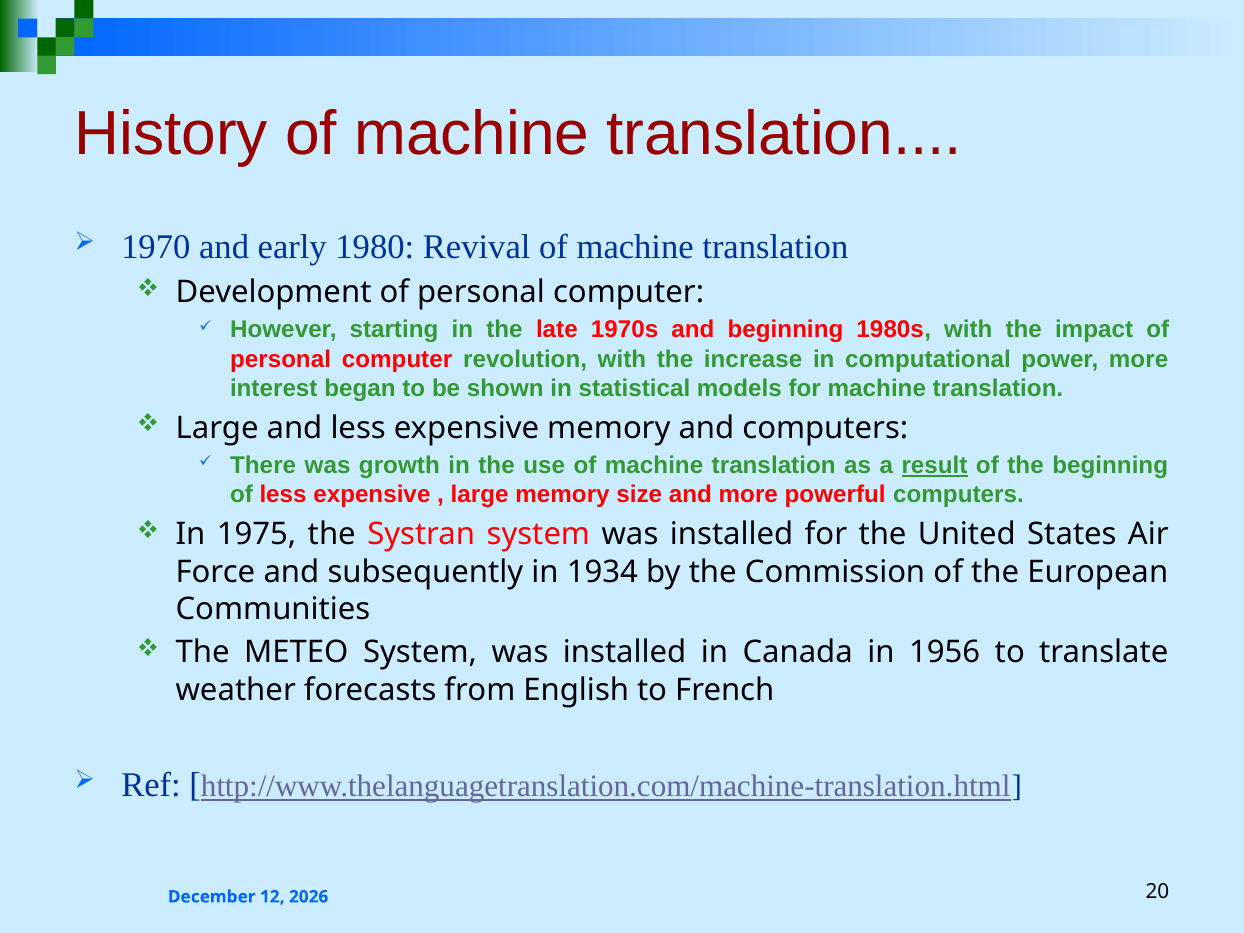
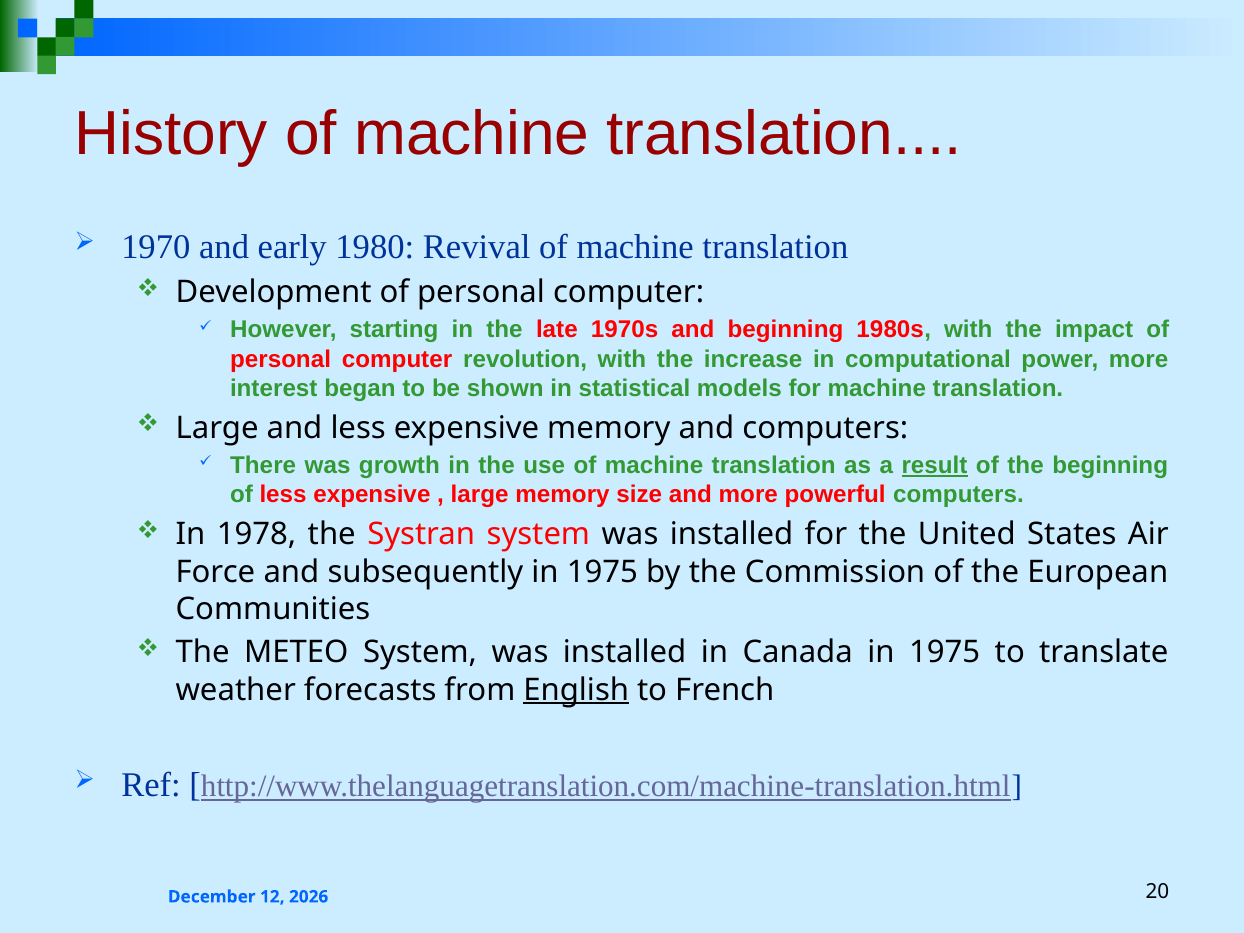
1975: 1975 -> 1978
subsequently in 1934: 1934 -> 1975
Canada in 1956: 1956 -> 1975
English underline: none -> present
